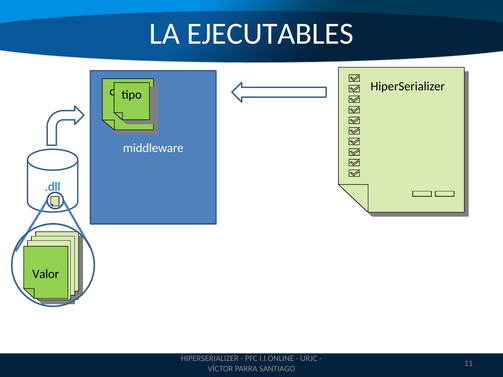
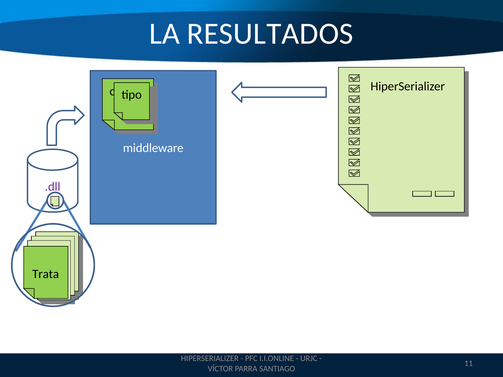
EJECUTABLES: EJECUTABLES -> RESULTADOS
.dll colour: blue -> purple
Valor: Valor -> Trata
